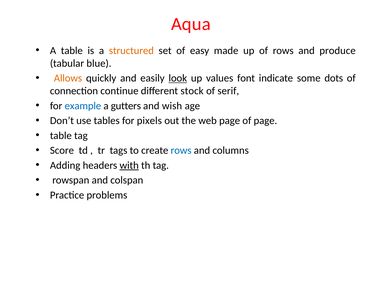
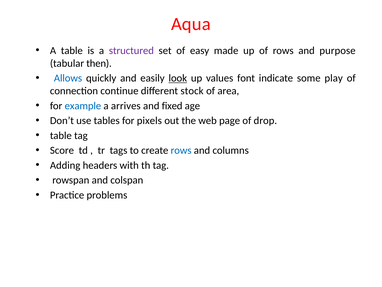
structured colour: orange -> purple
produce: produce -> purpose
blue: blue -> then
Allows colour: orange -> blue
dots: dots -> play
serif: serif -> area
gutters: gutters -> arrives
wish: wish -> fixed
of page: page -> drop
with underline: present -> none
